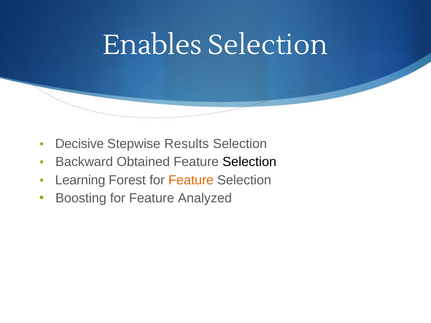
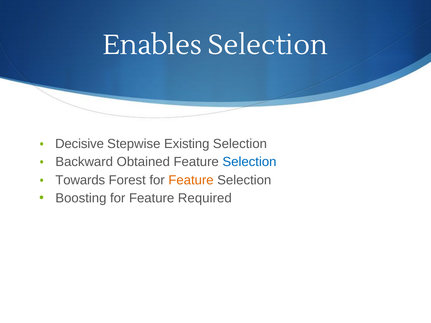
Results: Results -> Existing
Selection at (249, 162) colour: black -> blue
Learning: Learning -> Towards
Analyzed: Analyzed -> Required
